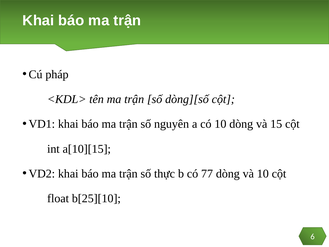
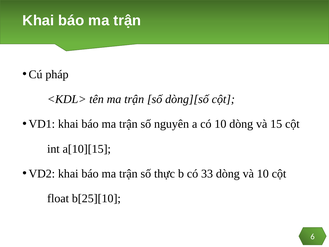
77: 77 -> 33
